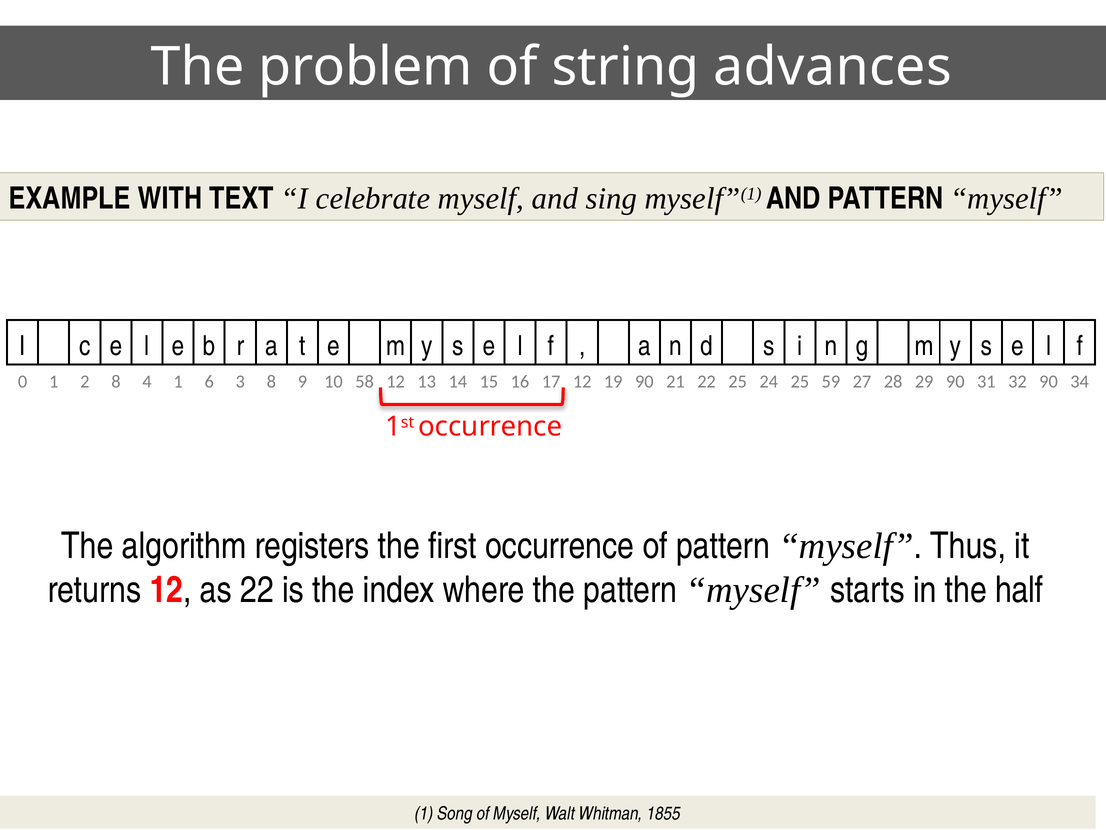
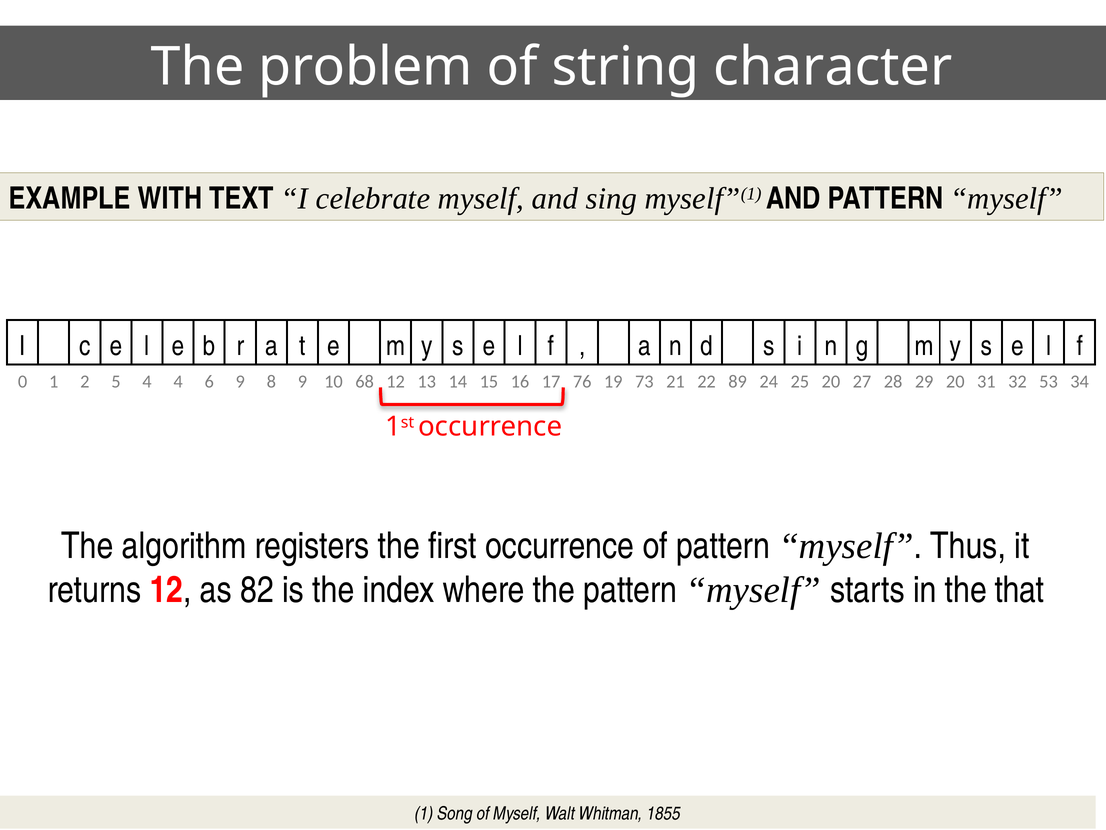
advances: advances -> character
2 8: 8 -> 5
4 1: 1 -> 4
6 3: 3 -> 9
58: 58 -> 68
12 at (582, 381): 12 -> 76
19 90: 90 -> 73
22 25: 25 -> 89
25 59: 59 -> 20
29 90: 90 -> 20
32 90: 90 -> 53
as 22: 22 -> 82
half: half -> that
